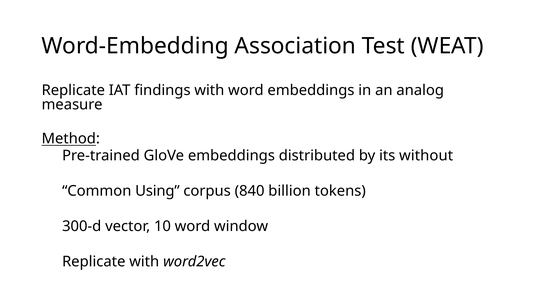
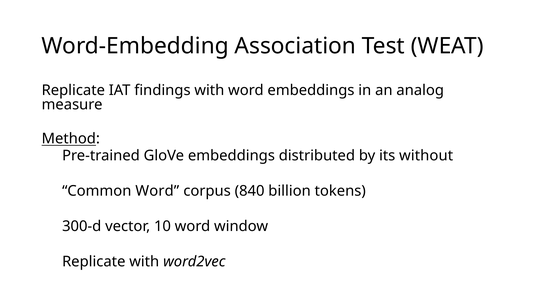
Common Using: Using -> Word
